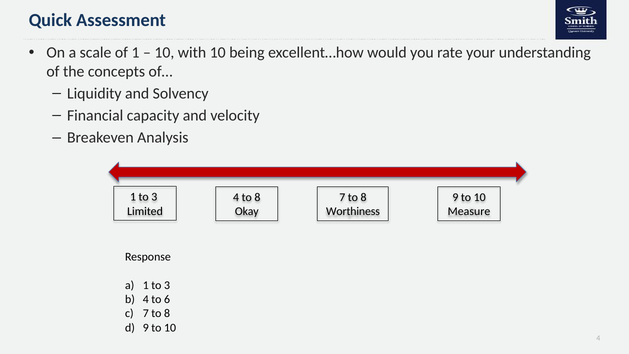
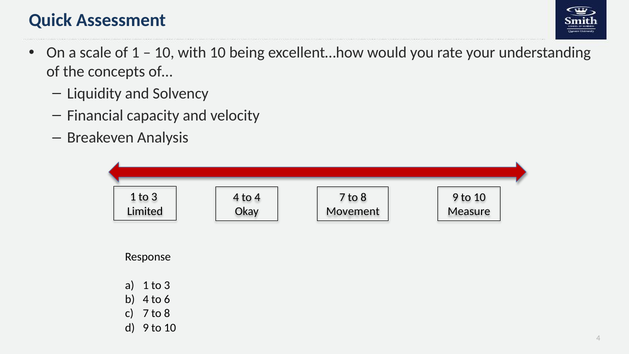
4 to 8: 8 -> 4
Worthiness: Worthiness -> Movement
